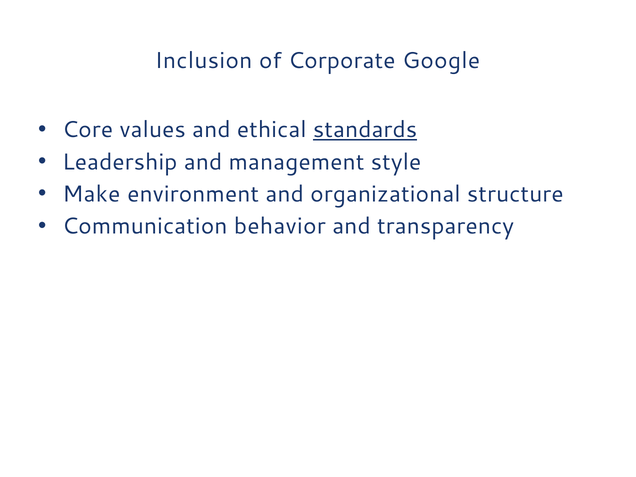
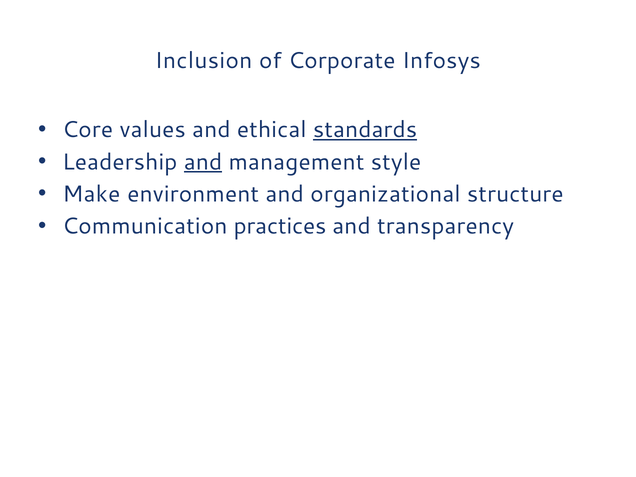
Google: Google -> Infosys
and at (203, 162) underline: none -> present
behavior: behavior -> practices
